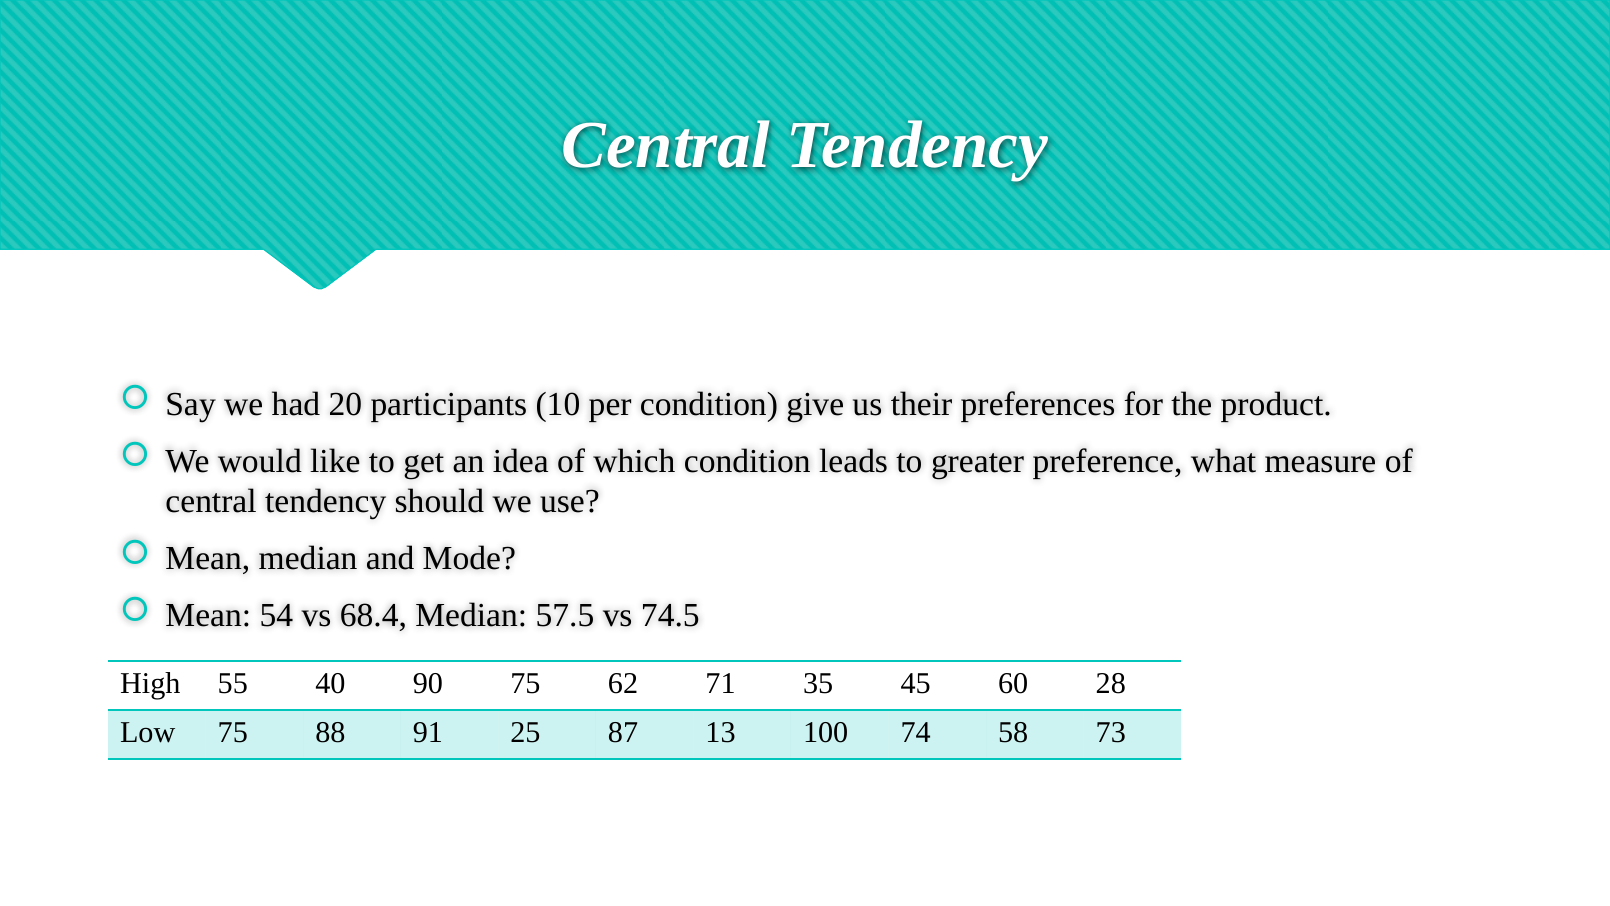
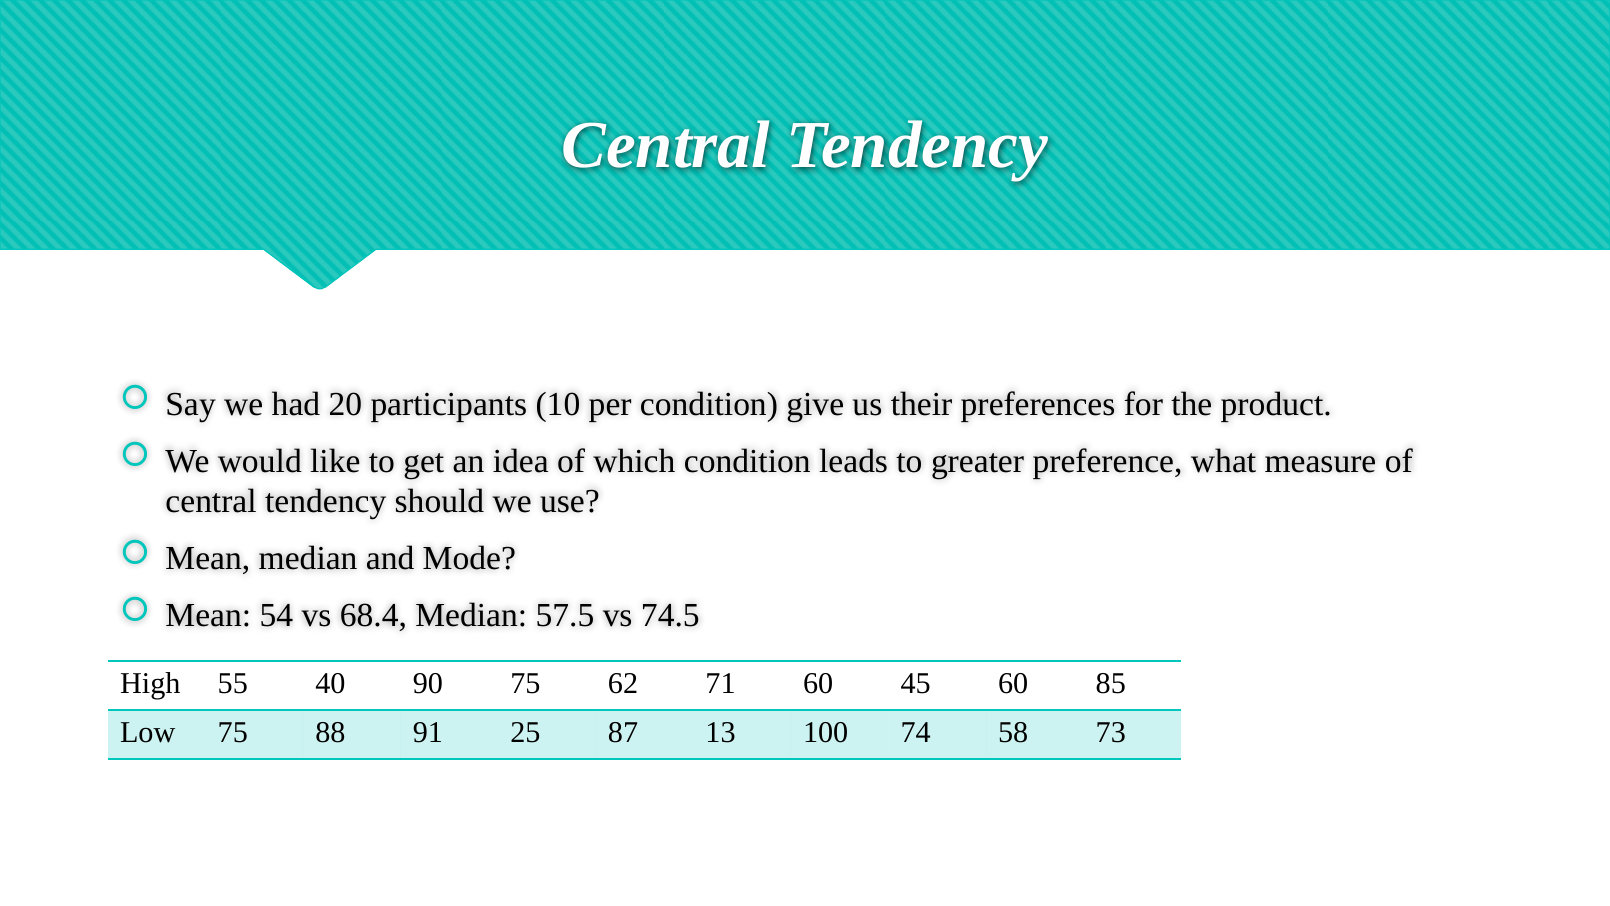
71 35: 35 -> 60
28: 28 -> 85
